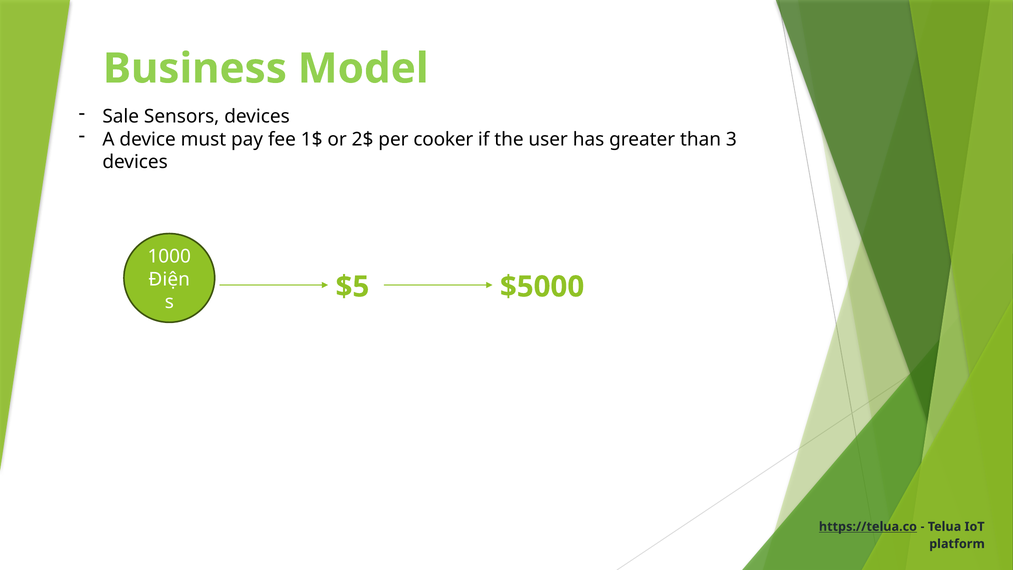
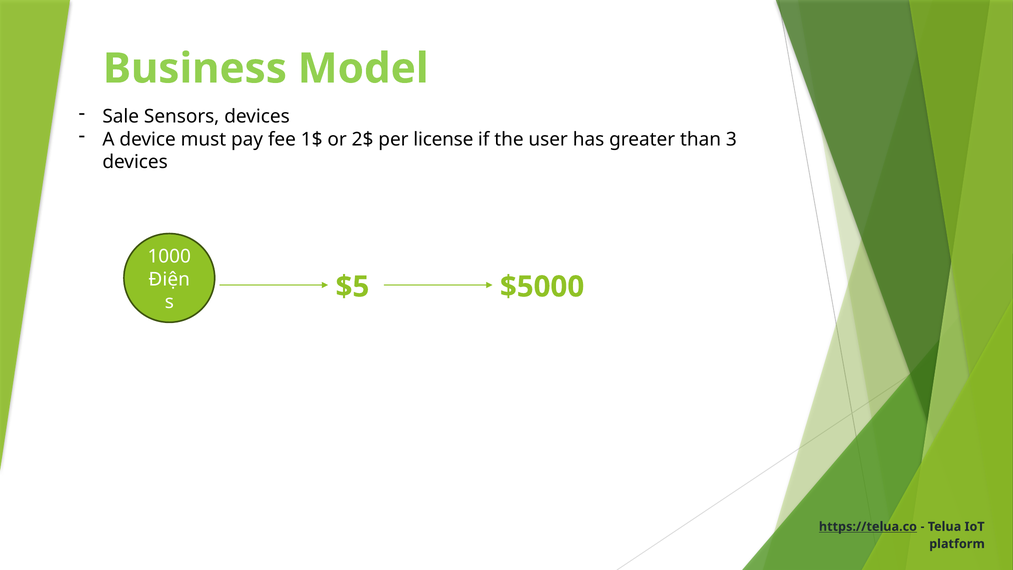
cooker: cooker -> license
